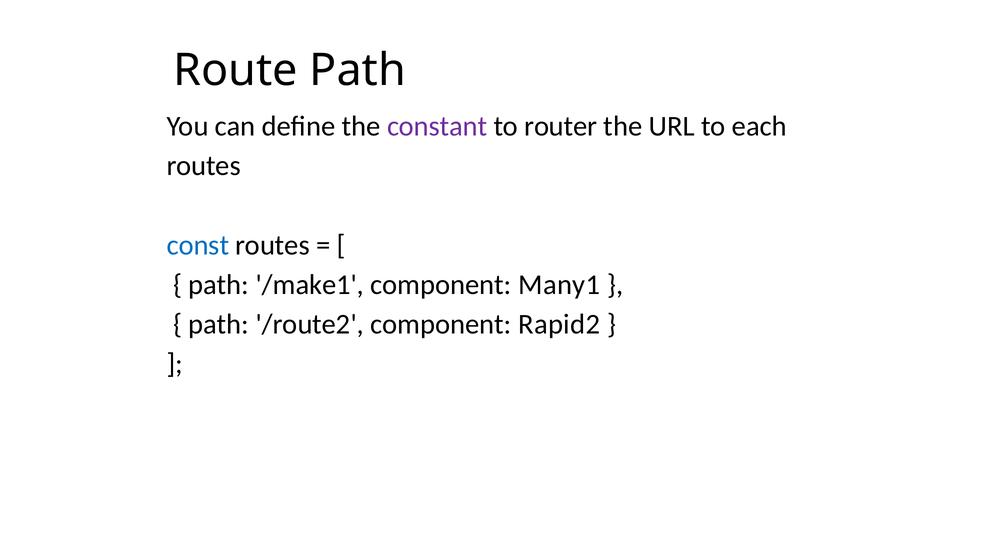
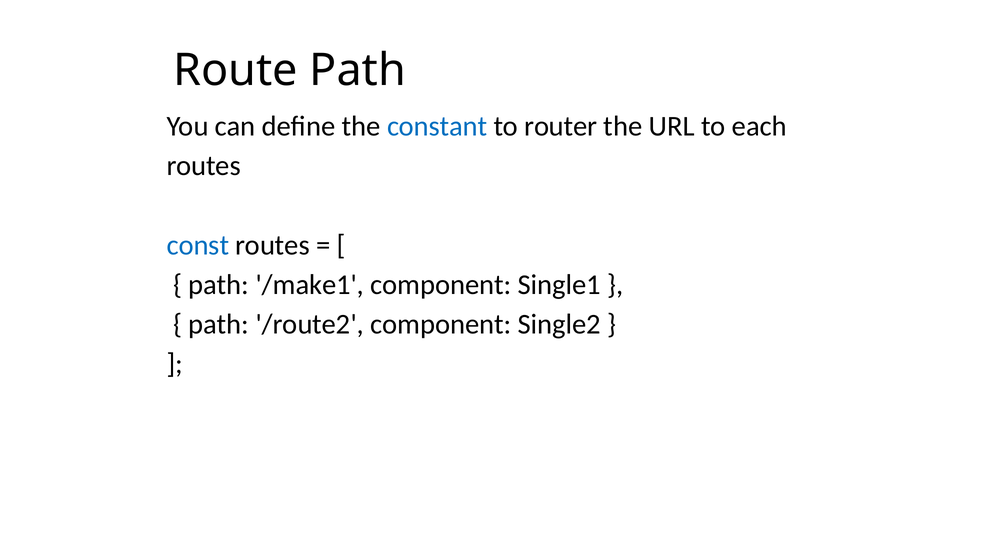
constant colour: purple -> blue
Many1: Many1 -> Single1
Rapid2: Rapid2 -> Single2
